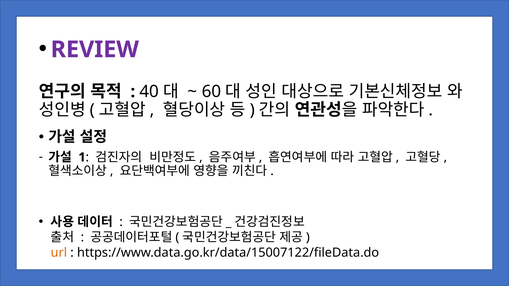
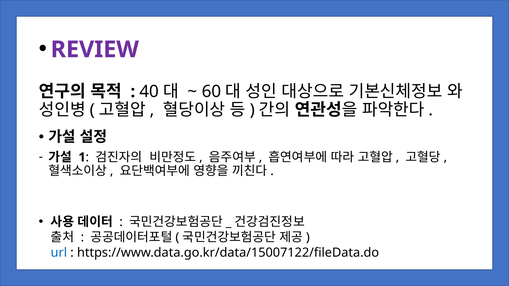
url colour: orange -> blue
